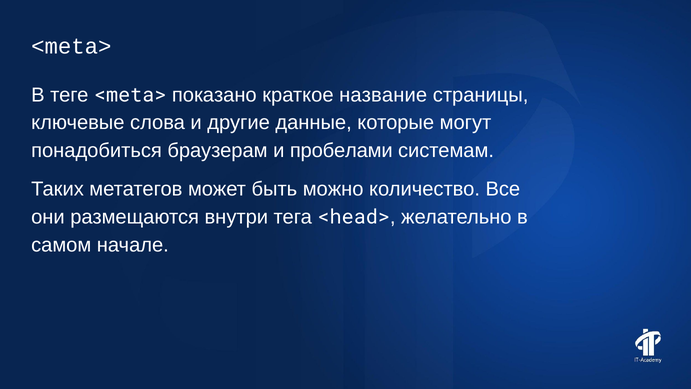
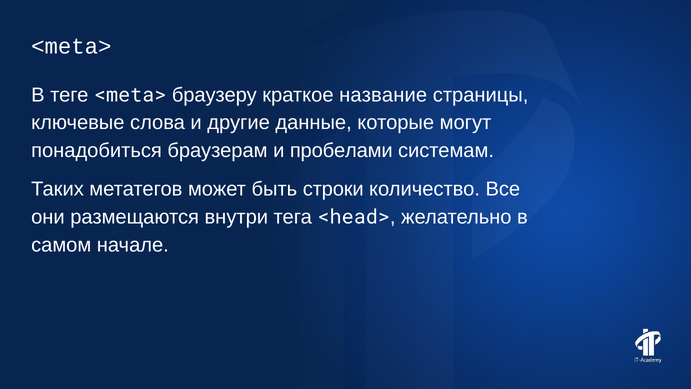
показано: показано -> браузеру
можно: можно -> строки
